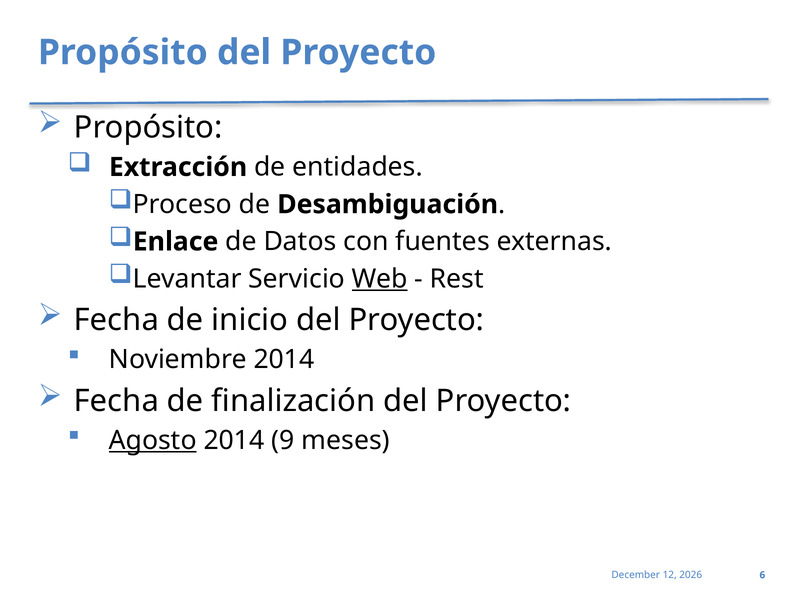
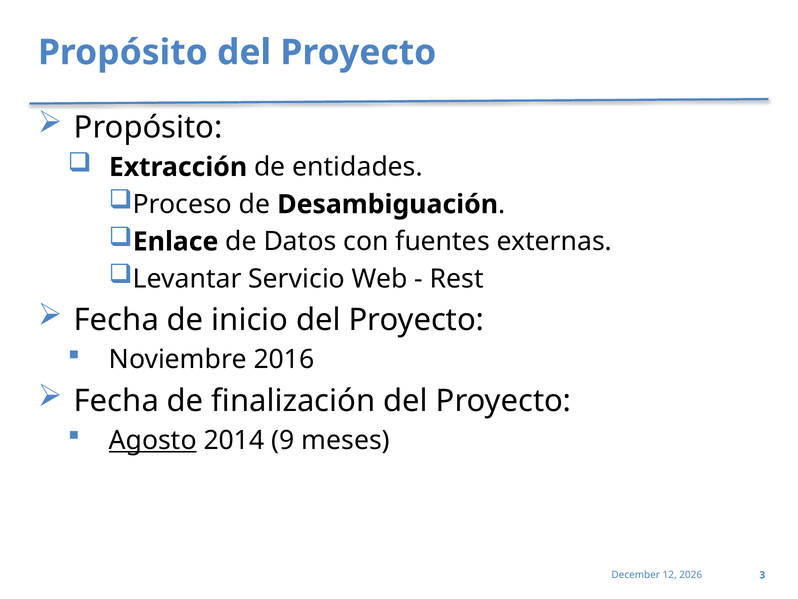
Web underline: present -> none
Noviembre 2014: 2014 -> 2016
6: 6 -> 3
